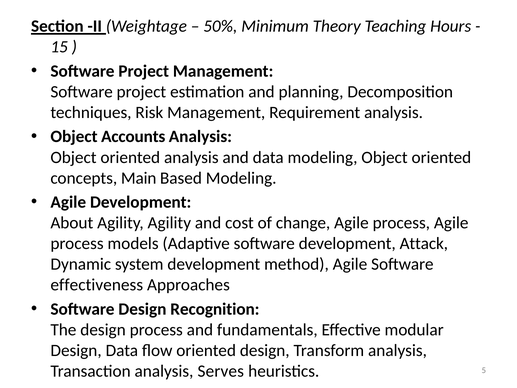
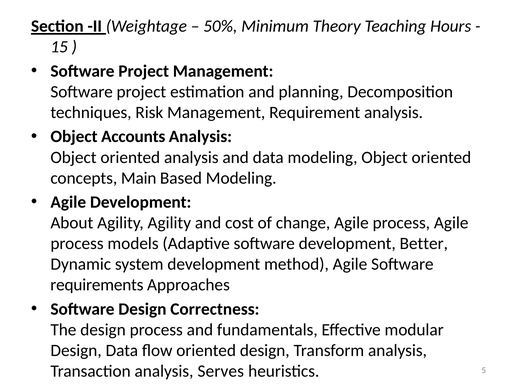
Attack: Attack -> Better
effectiveness: effectiveness -> requirements
Recognition: Recognition -> Correctness
